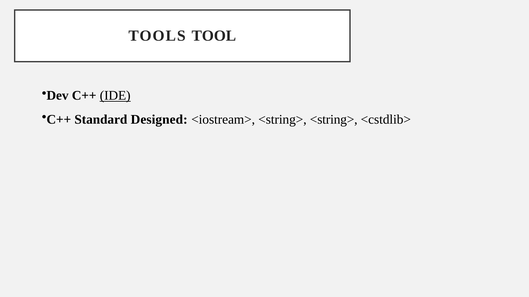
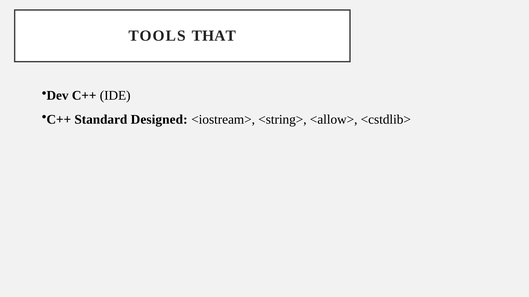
TOOL: TOOL -> THAT
IDE underline: present -> none
<string> <string>: <string> -> <allow>
